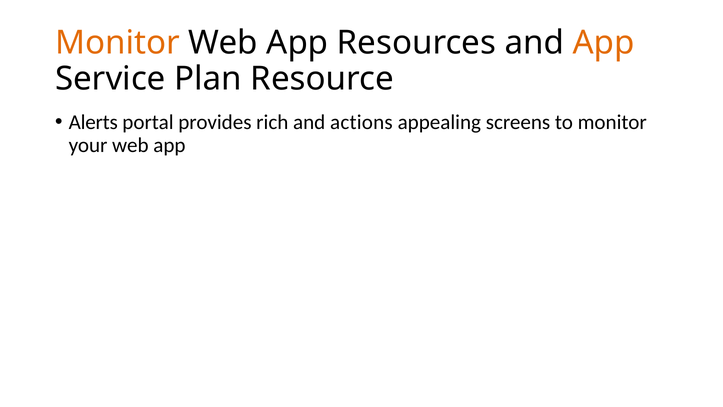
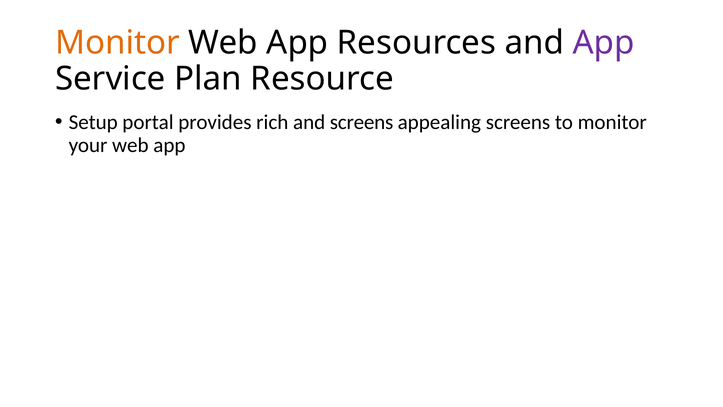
App at (604, 43) colour: orange -> purple
Alerts: Alerts -> Setup
and actions: actions -> screens
